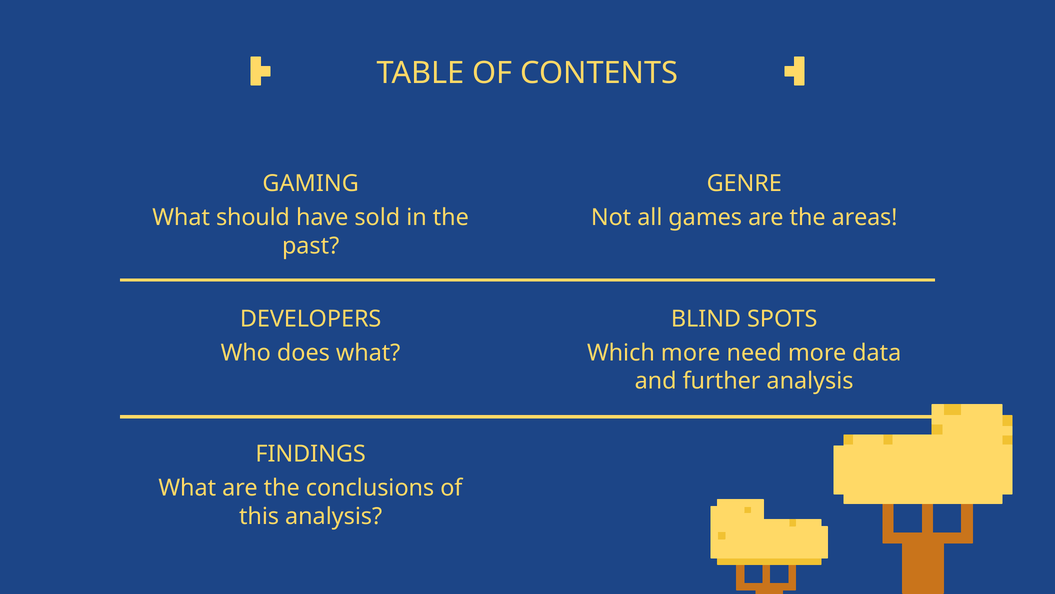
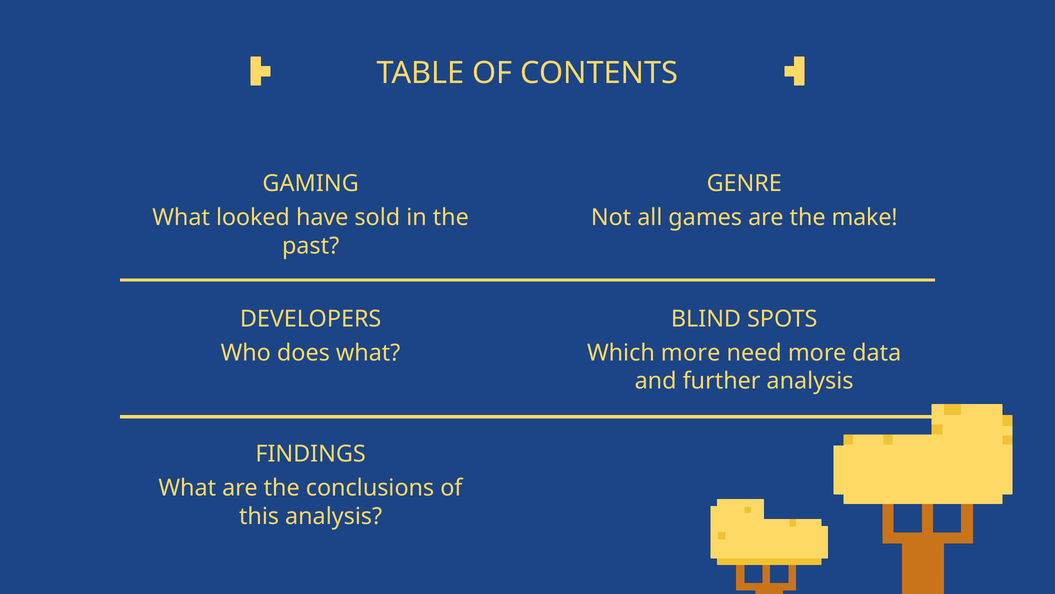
should: should -> looked
areas: areas -> make
